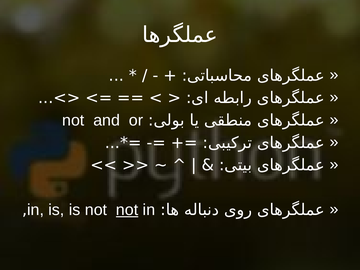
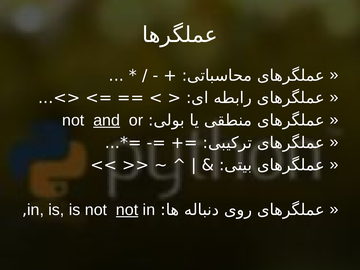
and underline: none -> present
